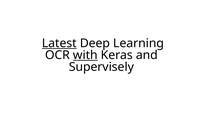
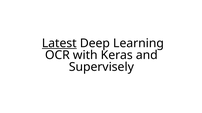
with underline: present -> none
